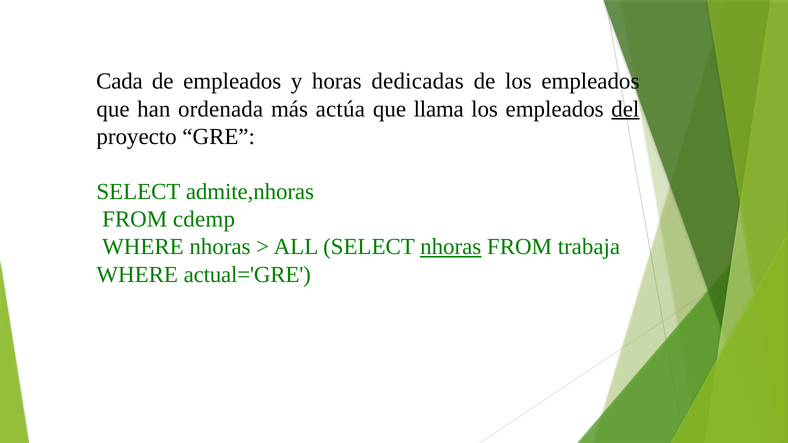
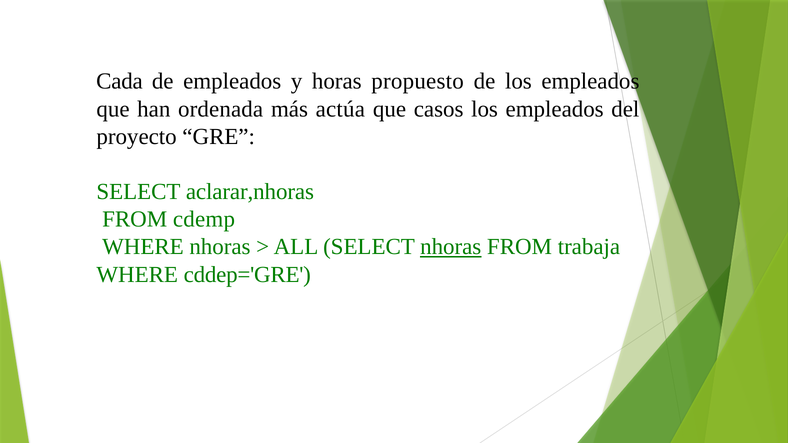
dedicadas: dedicadas -> propuesto
llama: llama -> casos
del underline: present -> none
admite,nhoras: admite,nhoras -> aclarar,nhoras
actual='GRE: actual='GRE -> cddep='GRE
